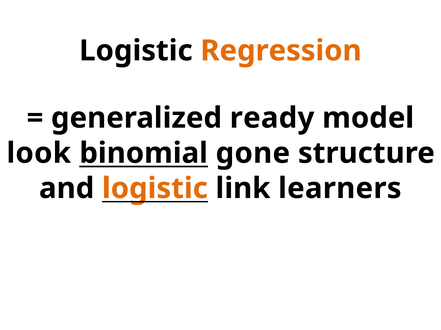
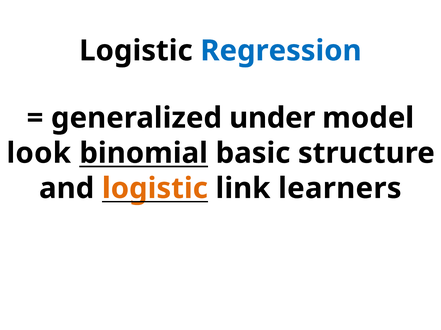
Regression colour: orange -> blue
ready: ready -> under
gone: gone -> basic
